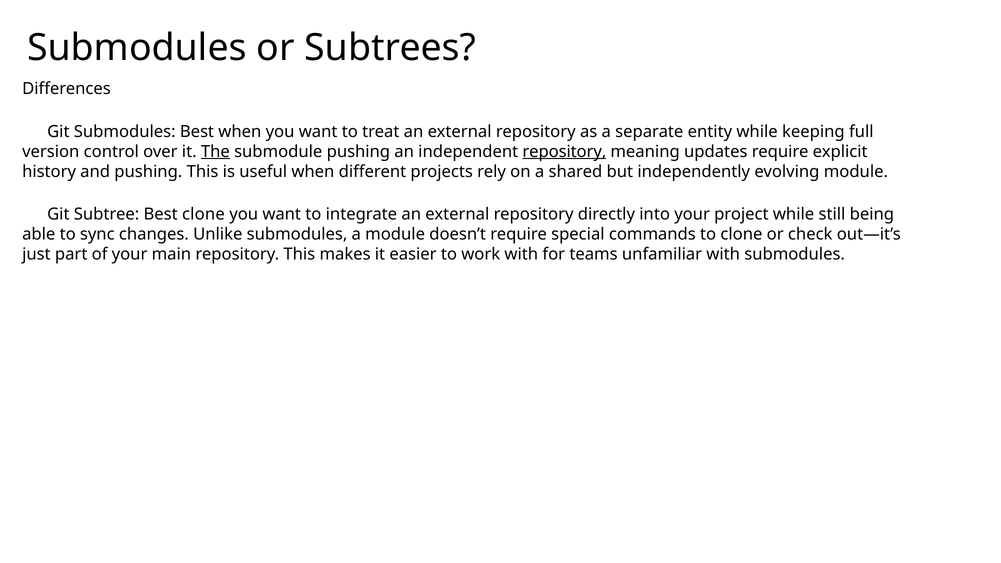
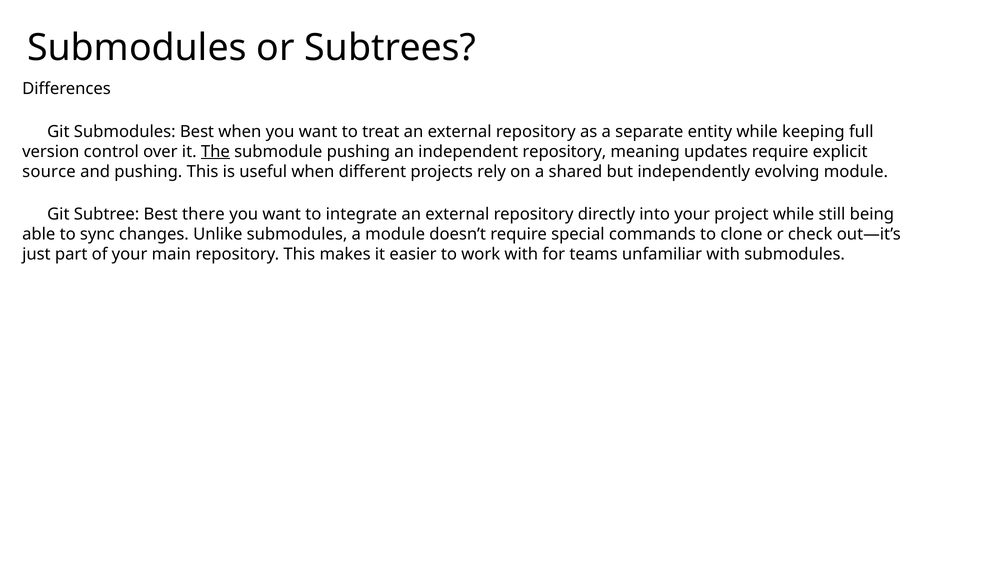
repository at (564, 152) underline: present -> none
history: history -> source
Best clone: clone -> there
